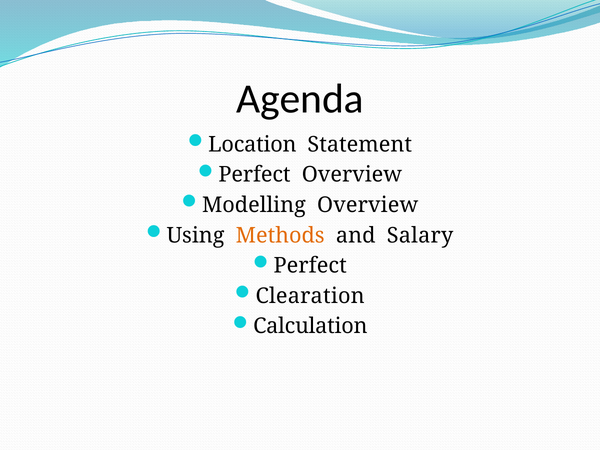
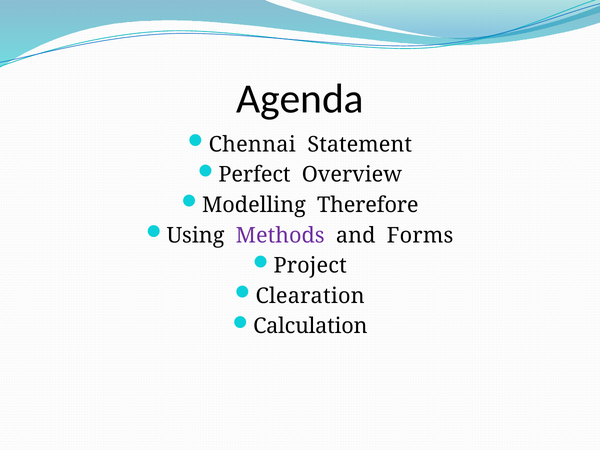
Location: Location -> Chennai
Modelling Overview: Overview -> Therefore
Methods colour: orange -> purple
Salary: Salary -> Forms
Perfect at (310, 266): Perfect -> Project
